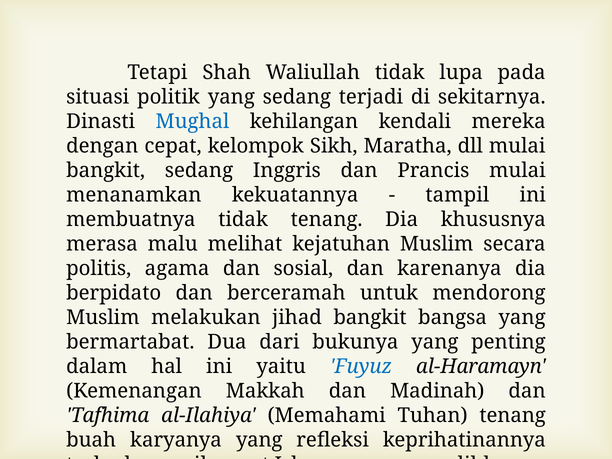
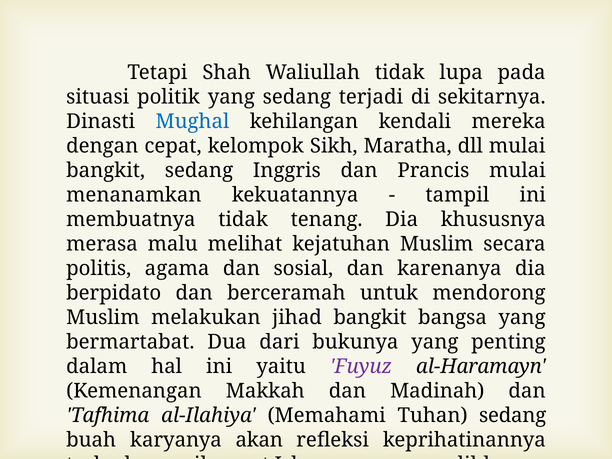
Fuyuz colour: blue -> purple
Tuhan tenang: tenang -> sedang
karyanya yang: yang -> akan
